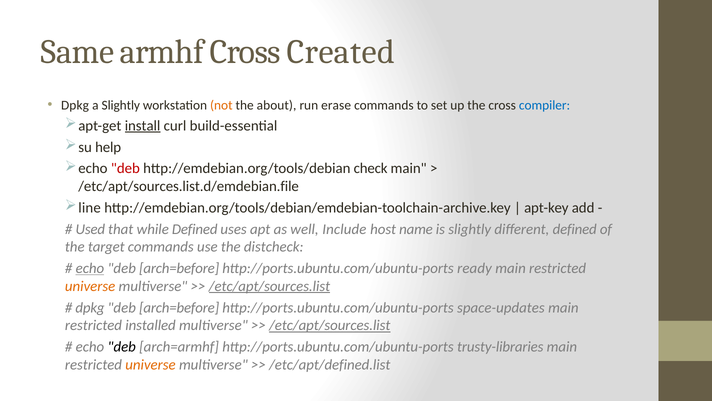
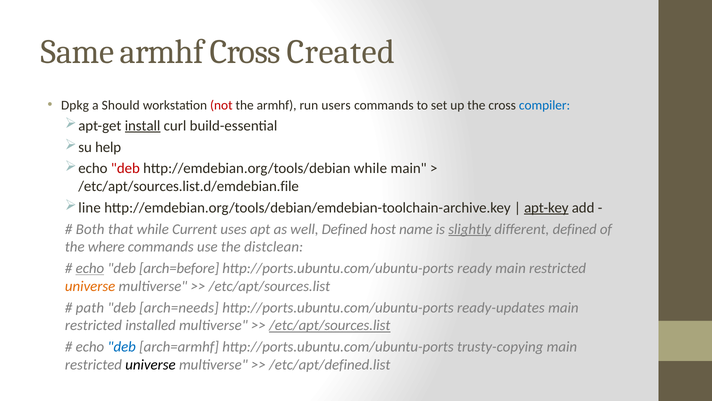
a Slightly: Slightly -> Should
not colour: orange -> red
the about: about -> armhf
erase: erase -> users
http://emdebian.org/tools/debian check: check -> while
apt-key underline: none -> present
Used: Used -> Both
while Defined: Defined -> Current
well Include: Include -> Defined
slightly at (470, 229) underline: none -> present
target: target -> where
distcheck: distcheck -> distclean
/etc/apt/sources.list at (269, 286) underline: present -> none
dpkg at (90, 307): dpkg -> path
arch=before at (179, 307): arch=before -> arch=needs
space-updates: space-updates -> ready-updates
deb at (122, 346) colour: black -> blue
trusty-libraries: trusty-libraries -> trusty-copying
universe at (150, 364) colour: orange -> black
